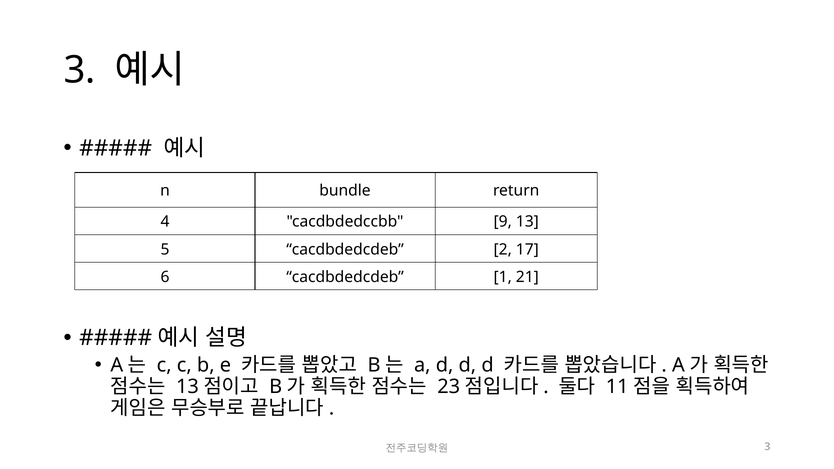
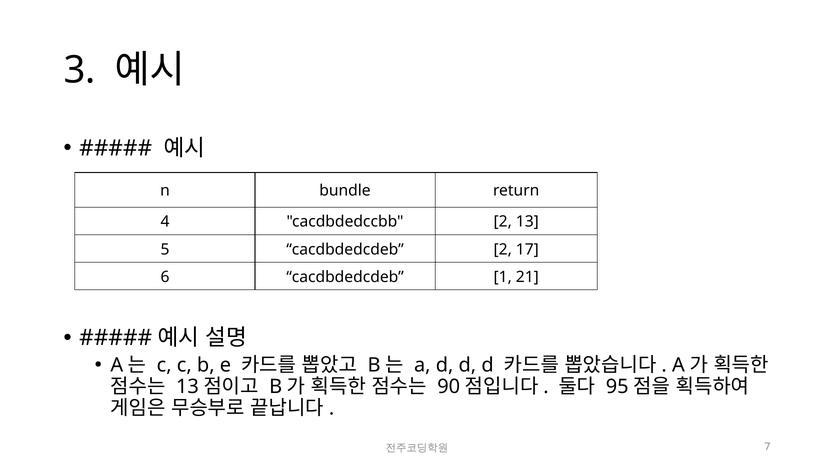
cacdbdedccbb 9: 9 -> 2
23: 23 -> 90
11: 11 -> 95
3 at (767, 447): 3 -> 7
